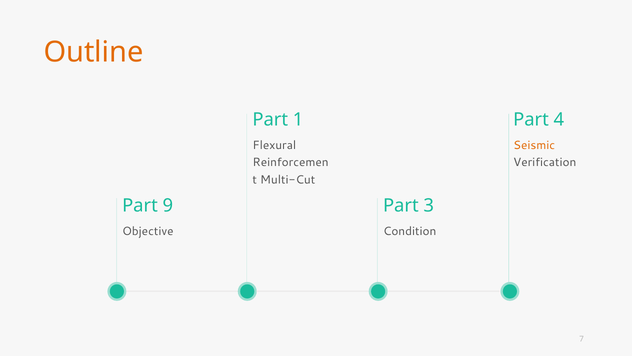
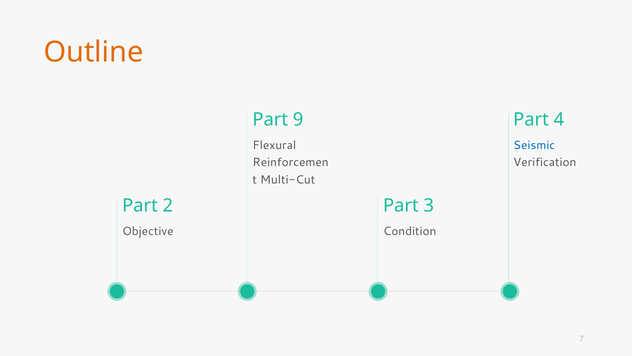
1: 1 -> 9
Seismic colour: orange -> blue
9: 9 -> 2
